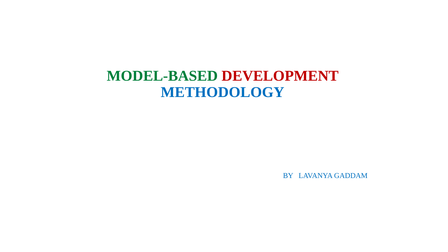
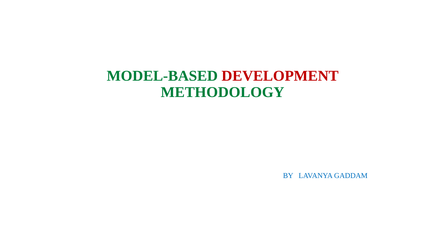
METHODOLOGY colour: blue -> green
